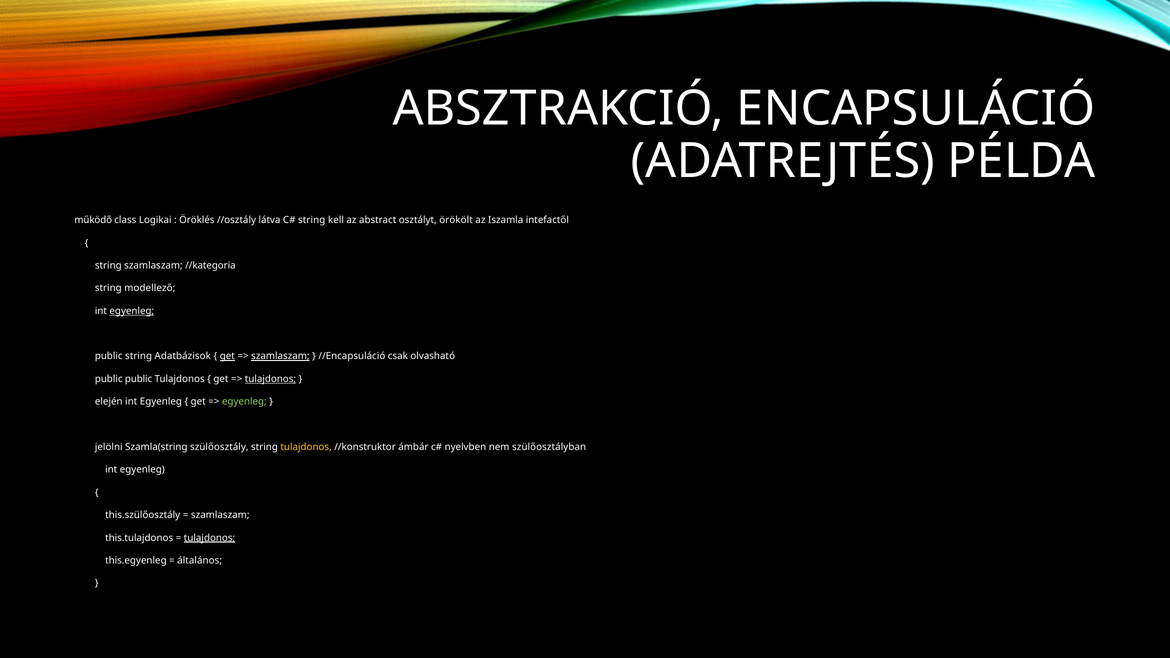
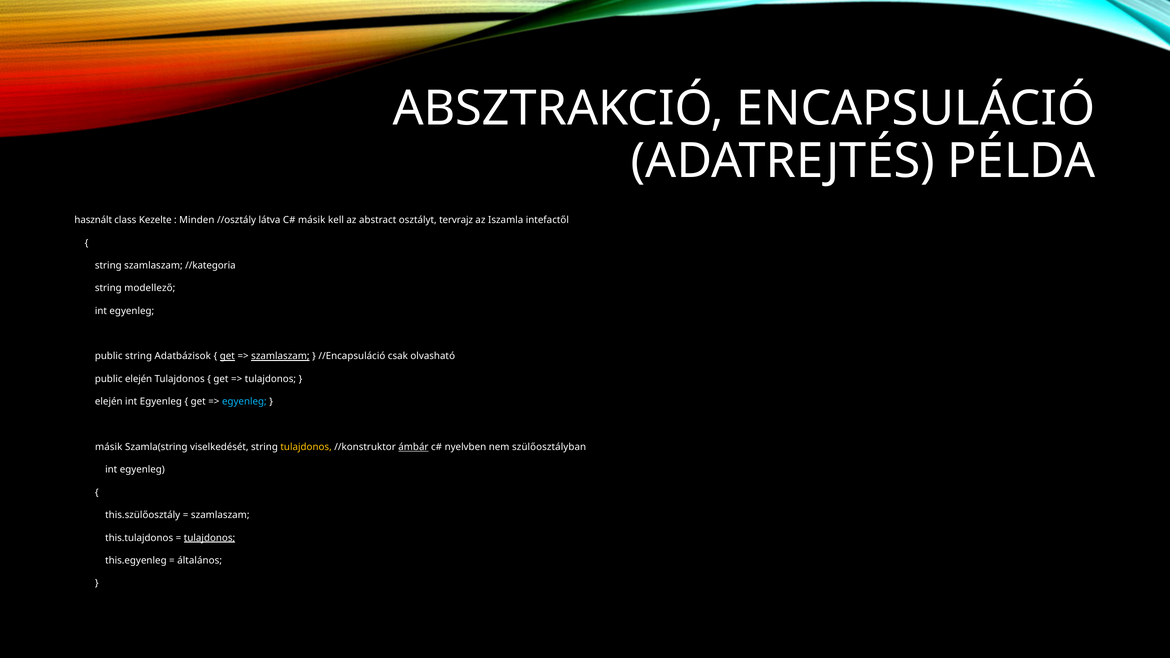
működő: működő -> használt
Logikai: Logikai -> Kezelte
Öröklés: Öröklés -> Minden
string at (312, 220): string -> másik
örökölt: örökölt -> tervrajz
egyenleg at (132, 311) underline: present -> none
public public: public -> elején
tulajdonos at (270, 379) underline: present -> none
egyenleg at (244, 402) colour: light green -> light blue
jelölni at (109, 447): jelölni -> másik
szülőosztály: szülőosztály -> viselkedését
ámbár underline: none -> present
